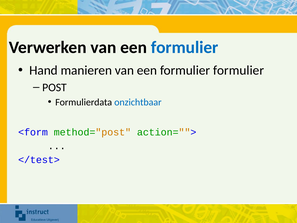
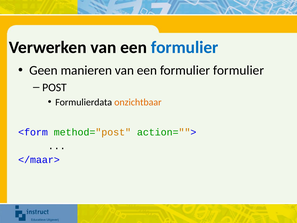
Hand: Hand -> Geen
onzichtbaar colour: blue -> orange
</test>: </test> -> </maar>
